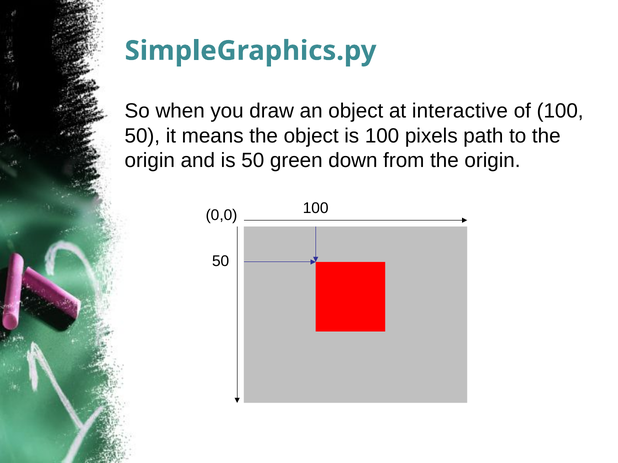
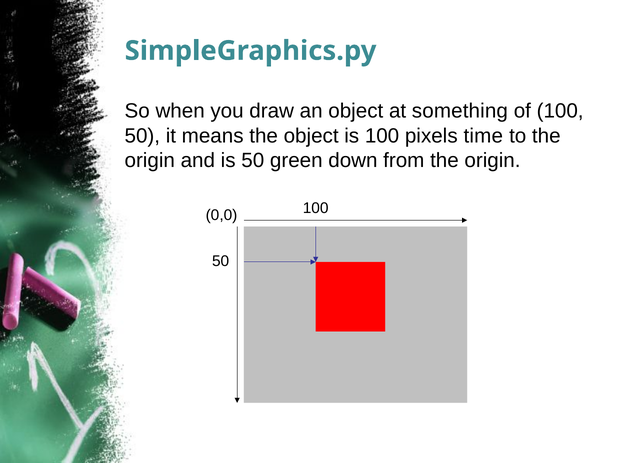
interactive: interactive -> something
path: path -> time
